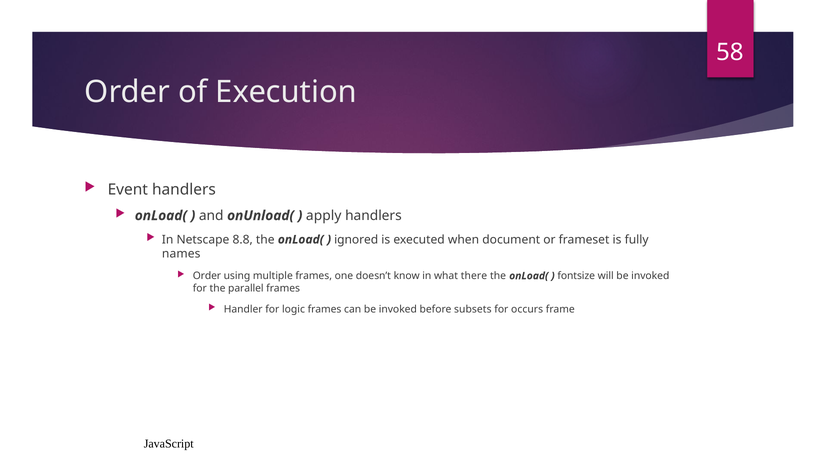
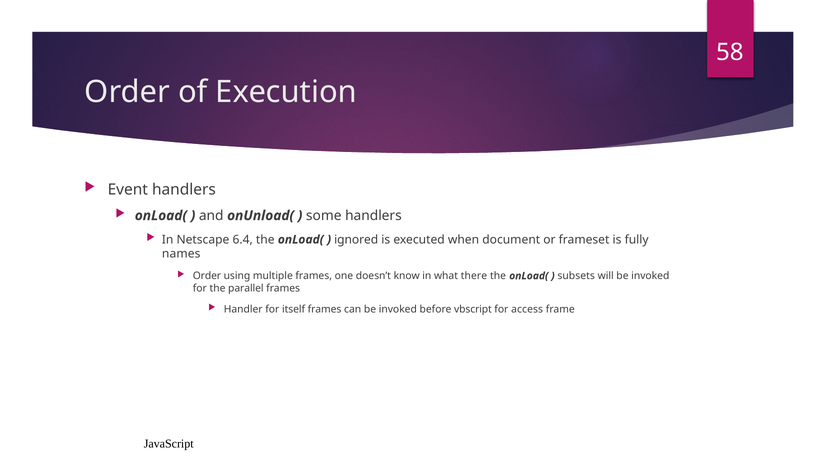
apply: apply -> some
8.8: 8.8 -> 6.4
fontsize: fontsize -> subsets
logic: logic -> itself
subsets: subsets -> vbscript
occurs: occurs -> access
